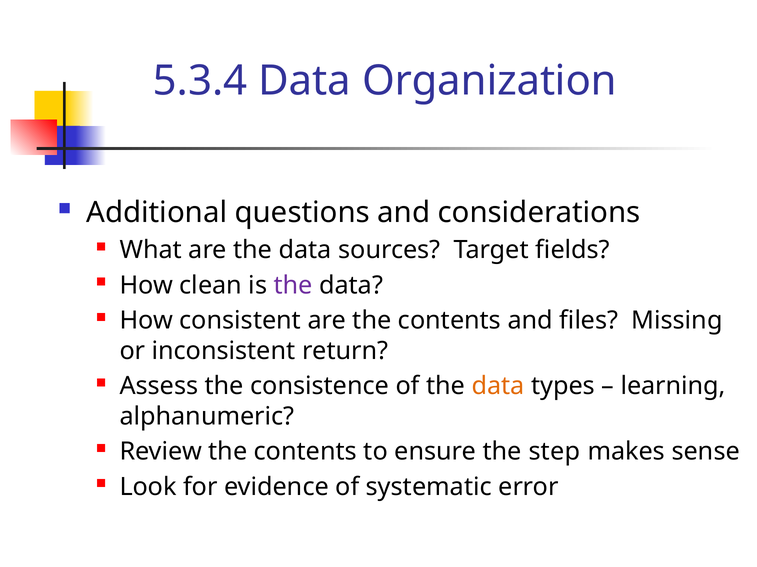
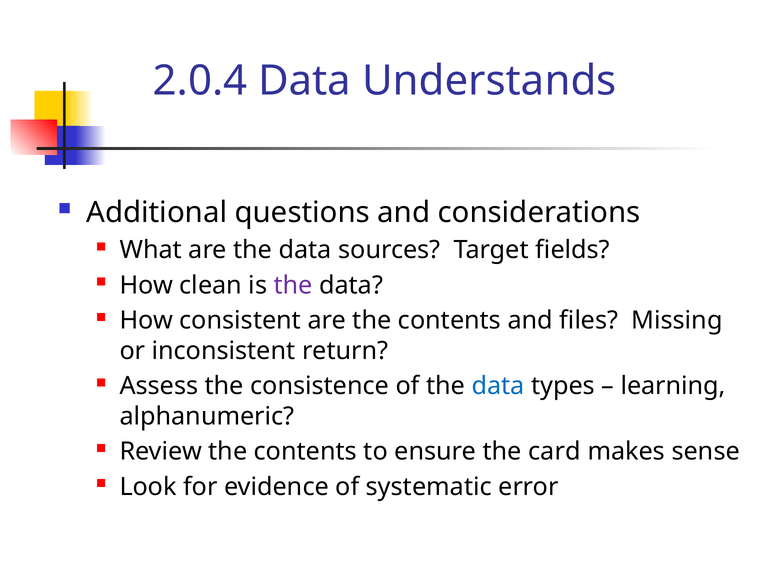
5.3.4: 5.3.4 -> 2.0.4
Organization: Organization -> Understands
data at (498, 387) colour: orange -> blue
step: step -> card
